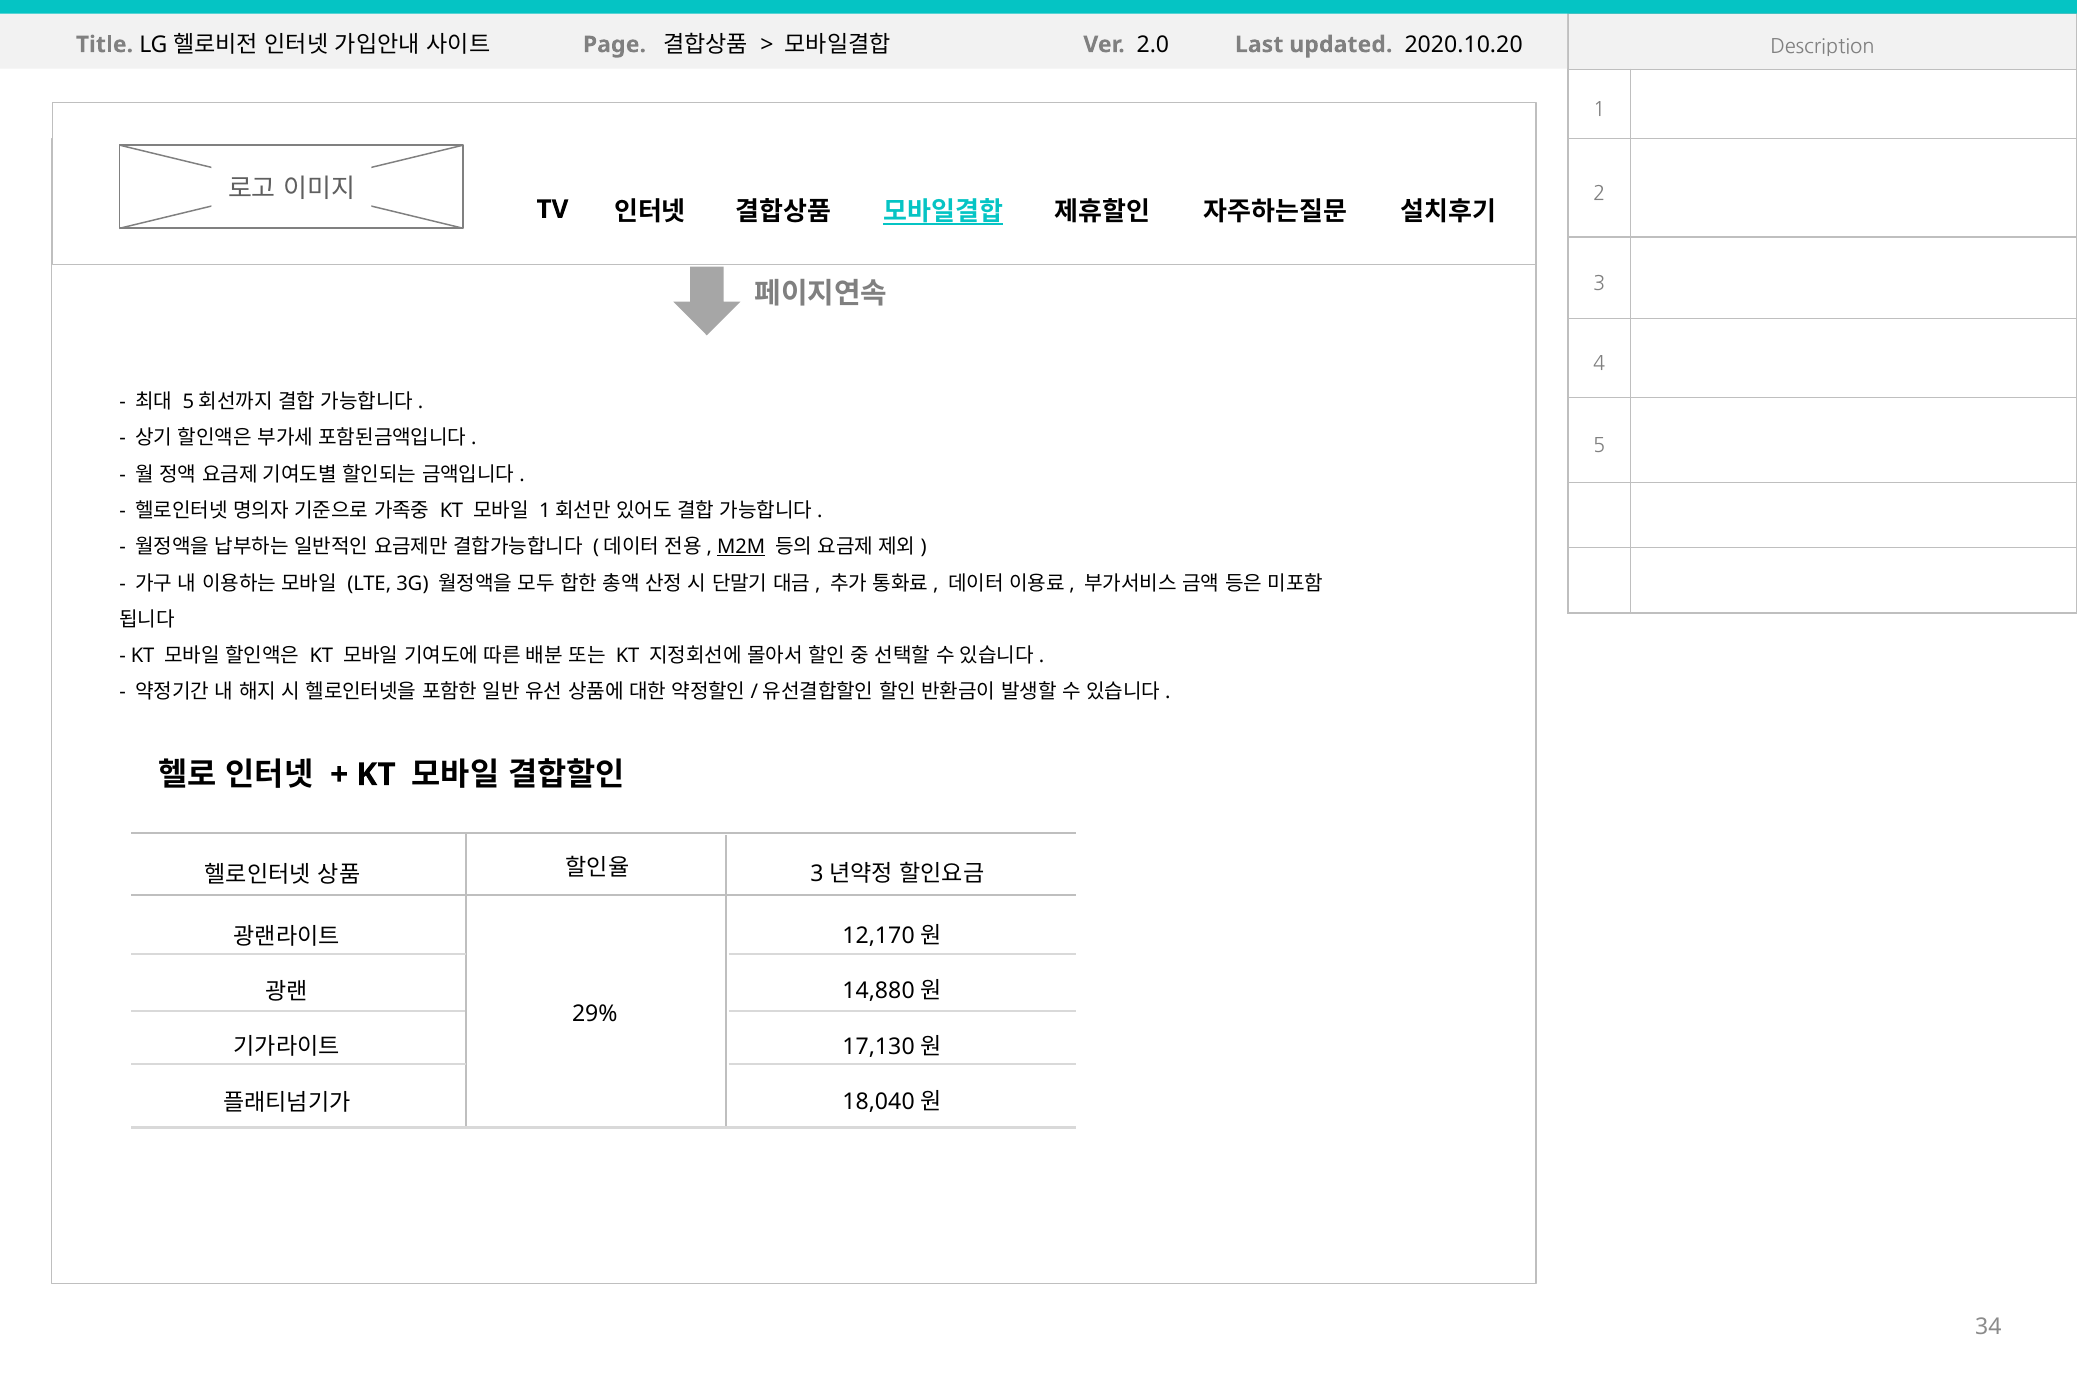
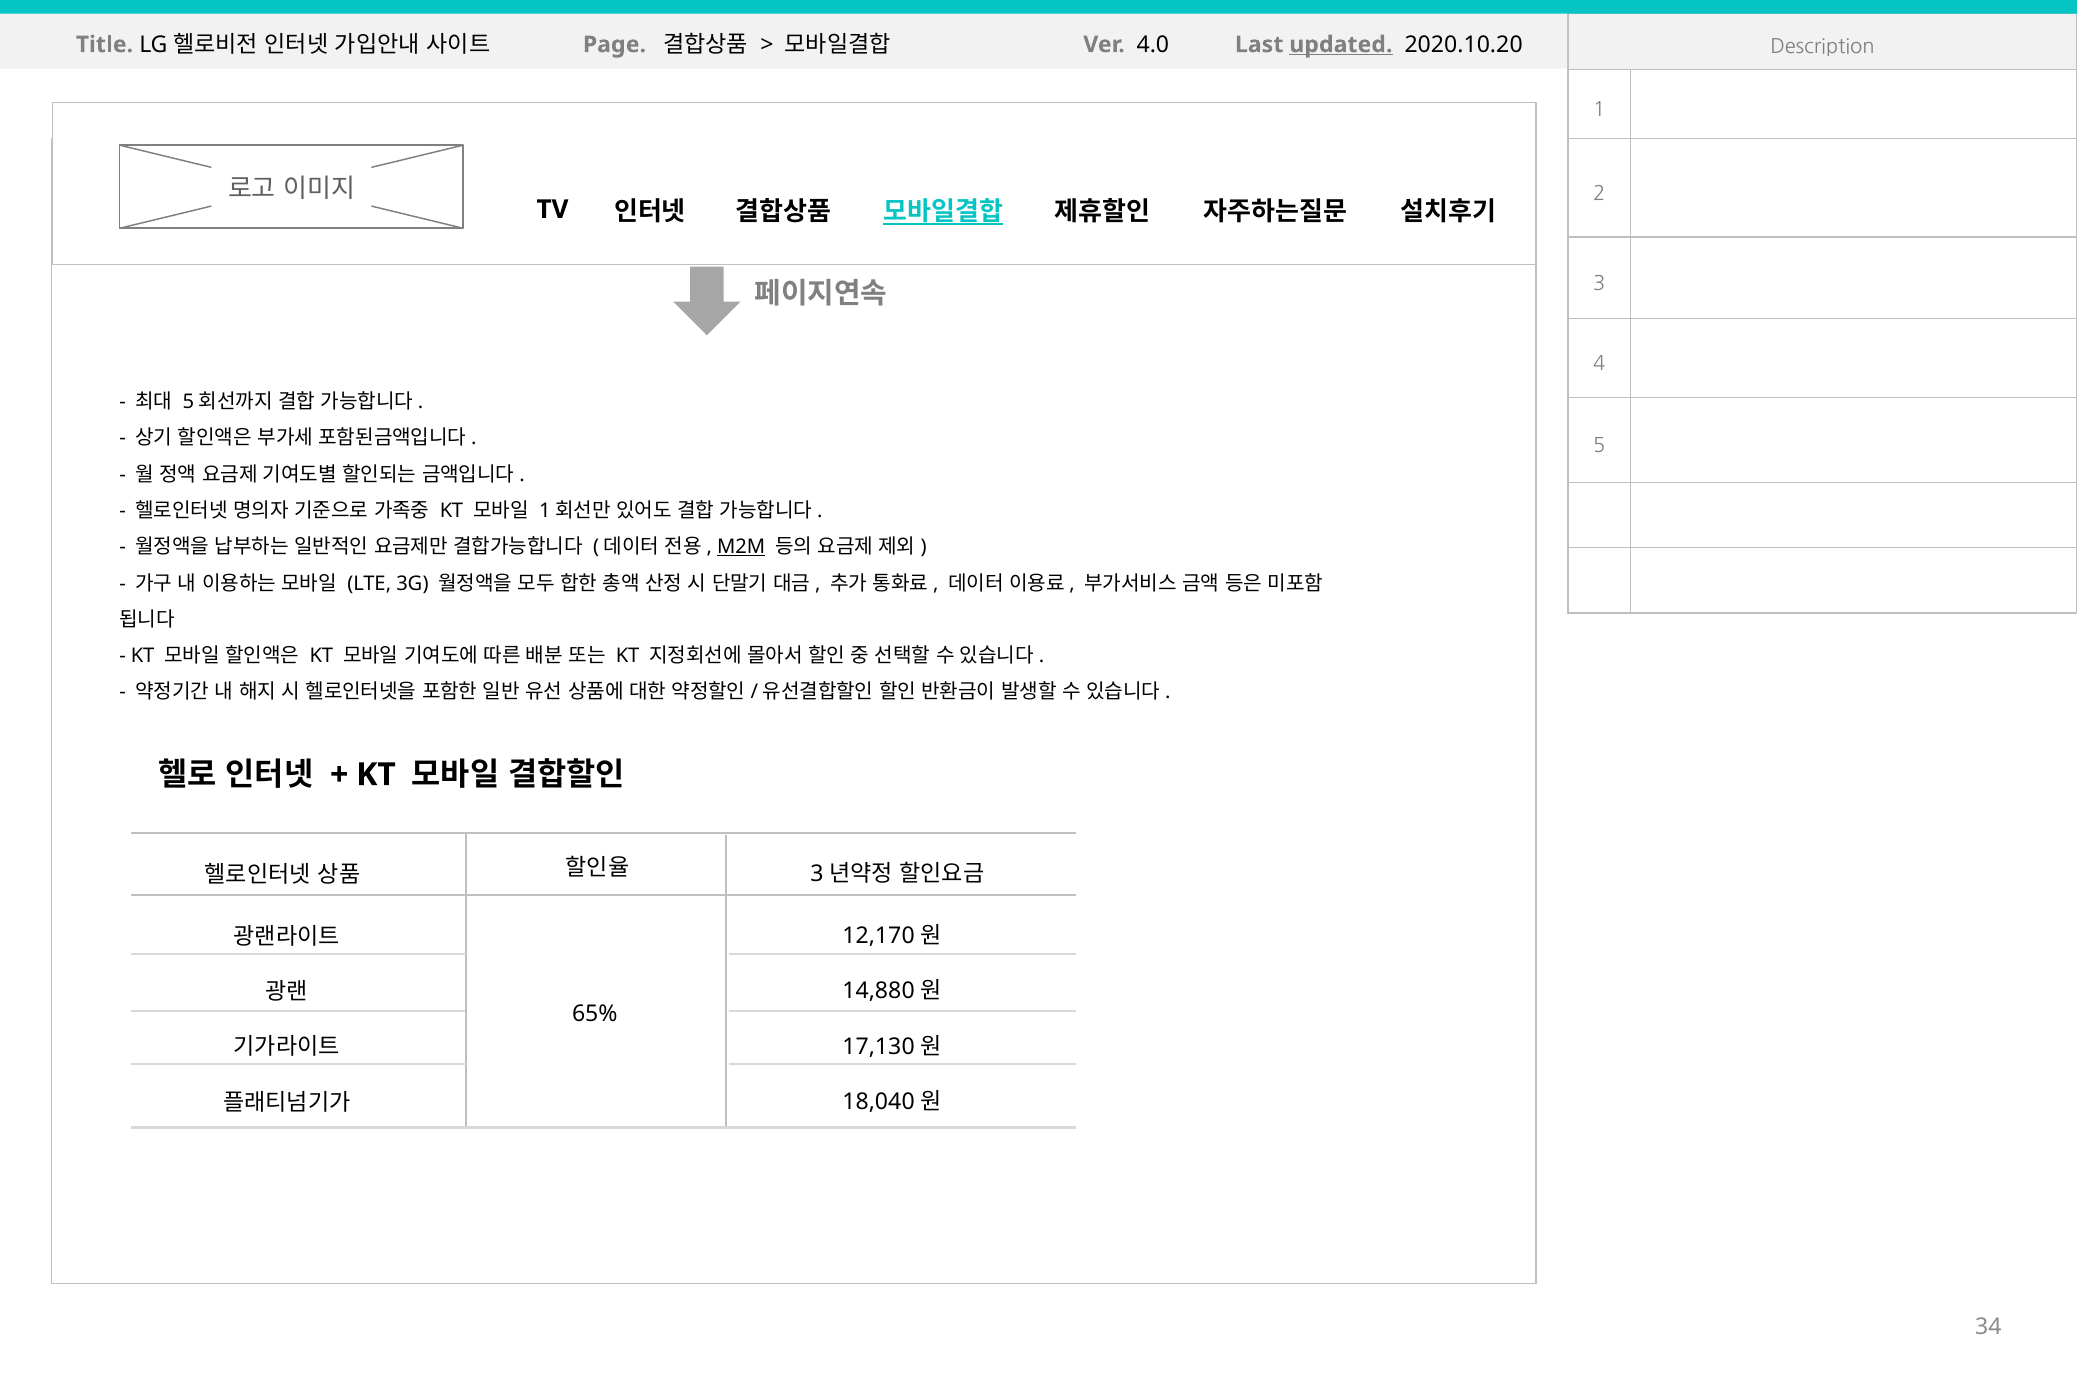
2.0: 2.0 -> 4.0
updated underline: none -> present
29%: 29% -> 65%
